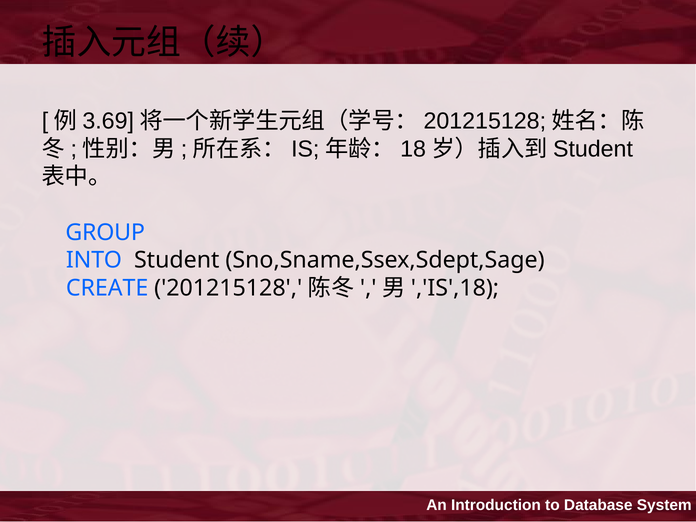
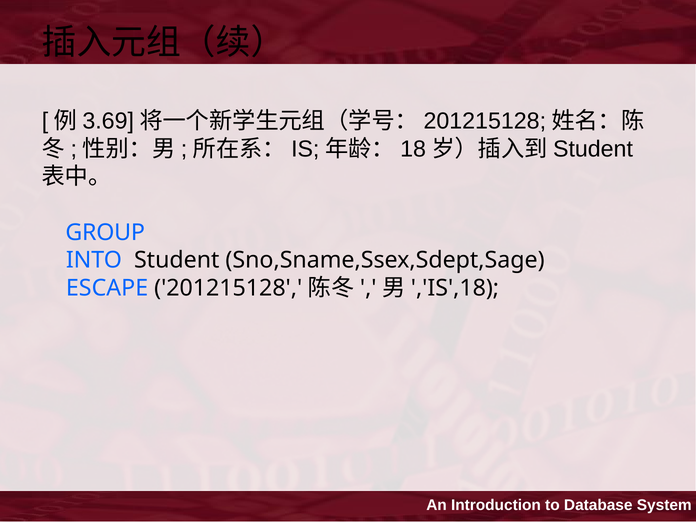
CREATE: CREATE -> ESCAPE
